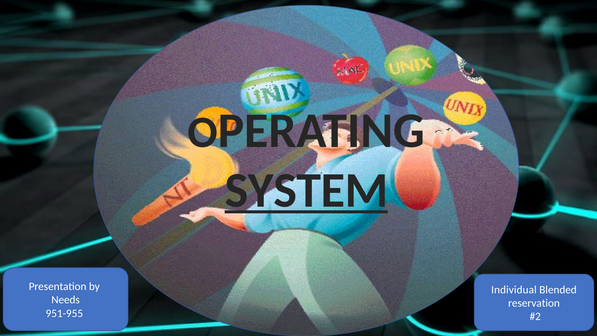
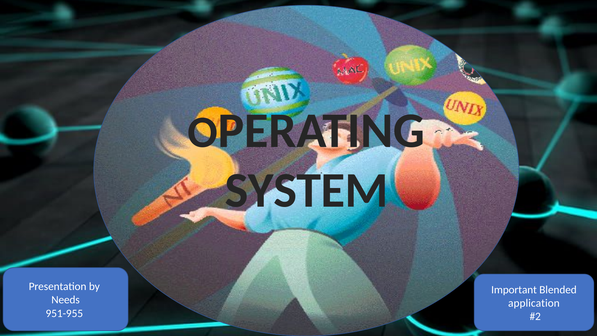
SYSTEM underline: present -> none
Individual: Individual -> Important
reservation: reservation -> application
